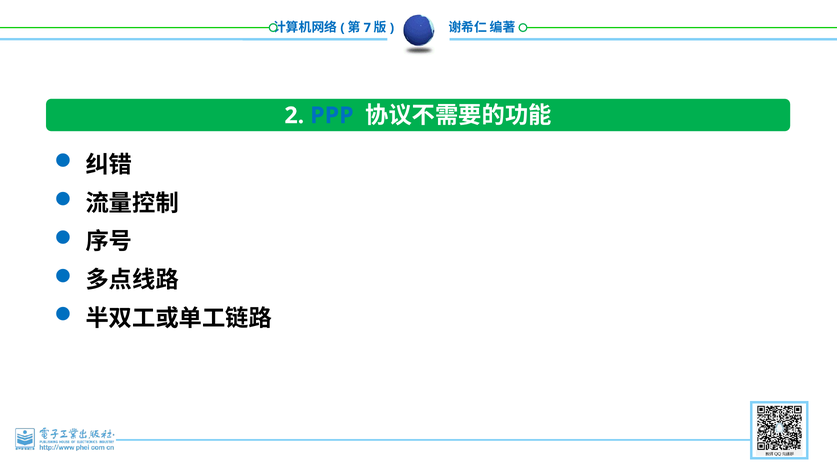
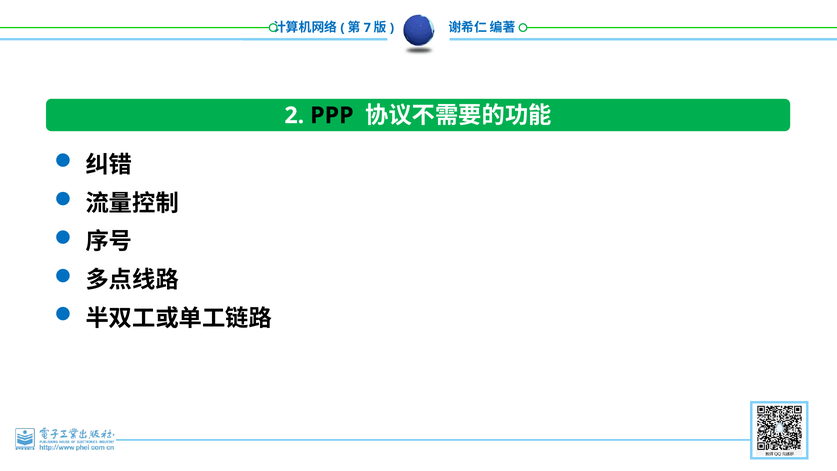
PPP colour: blue -> black
